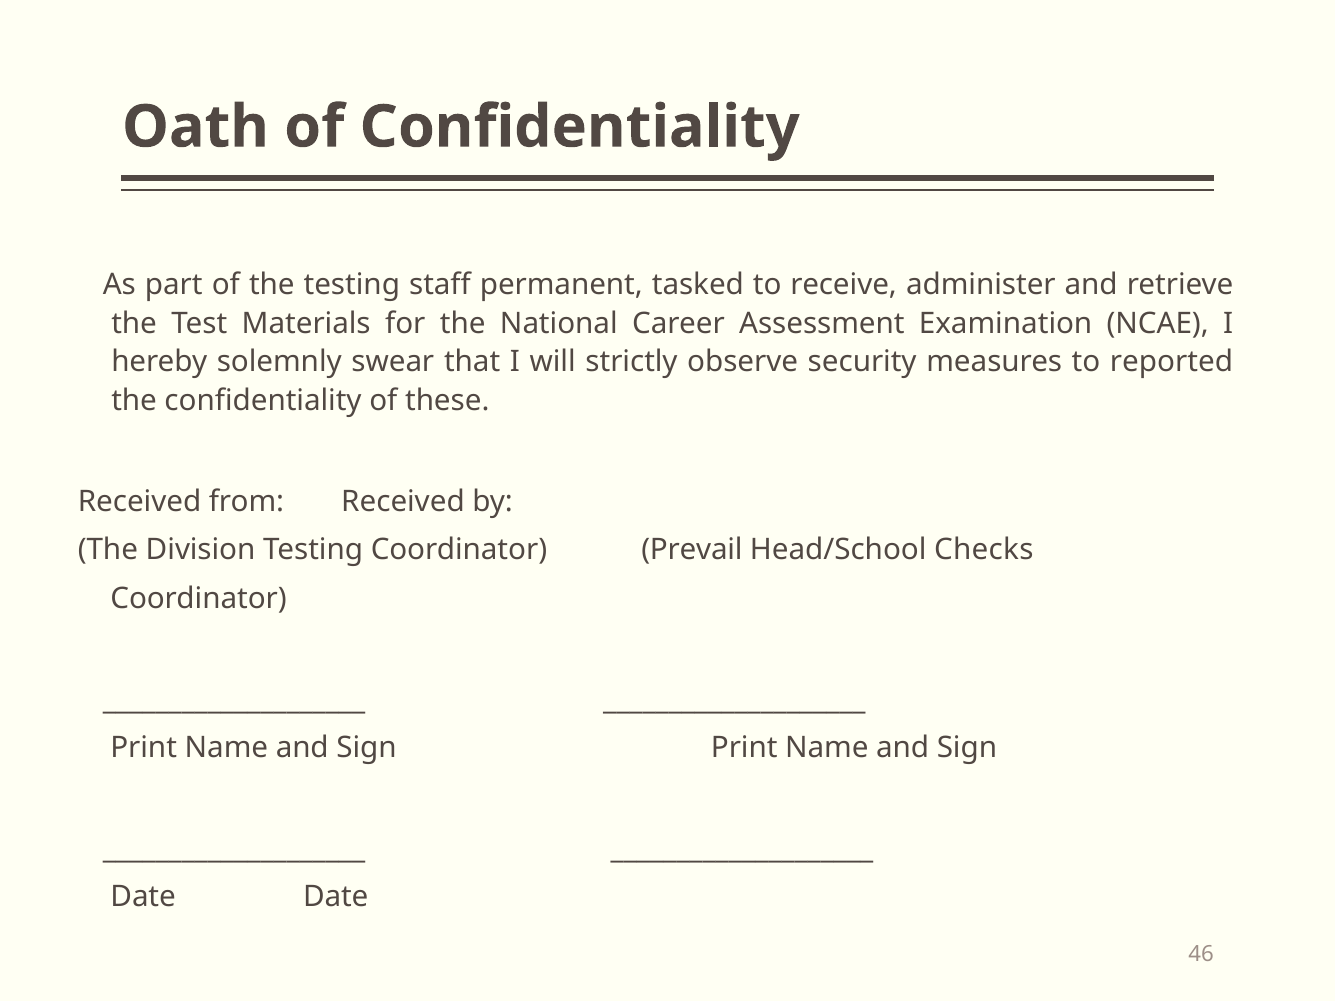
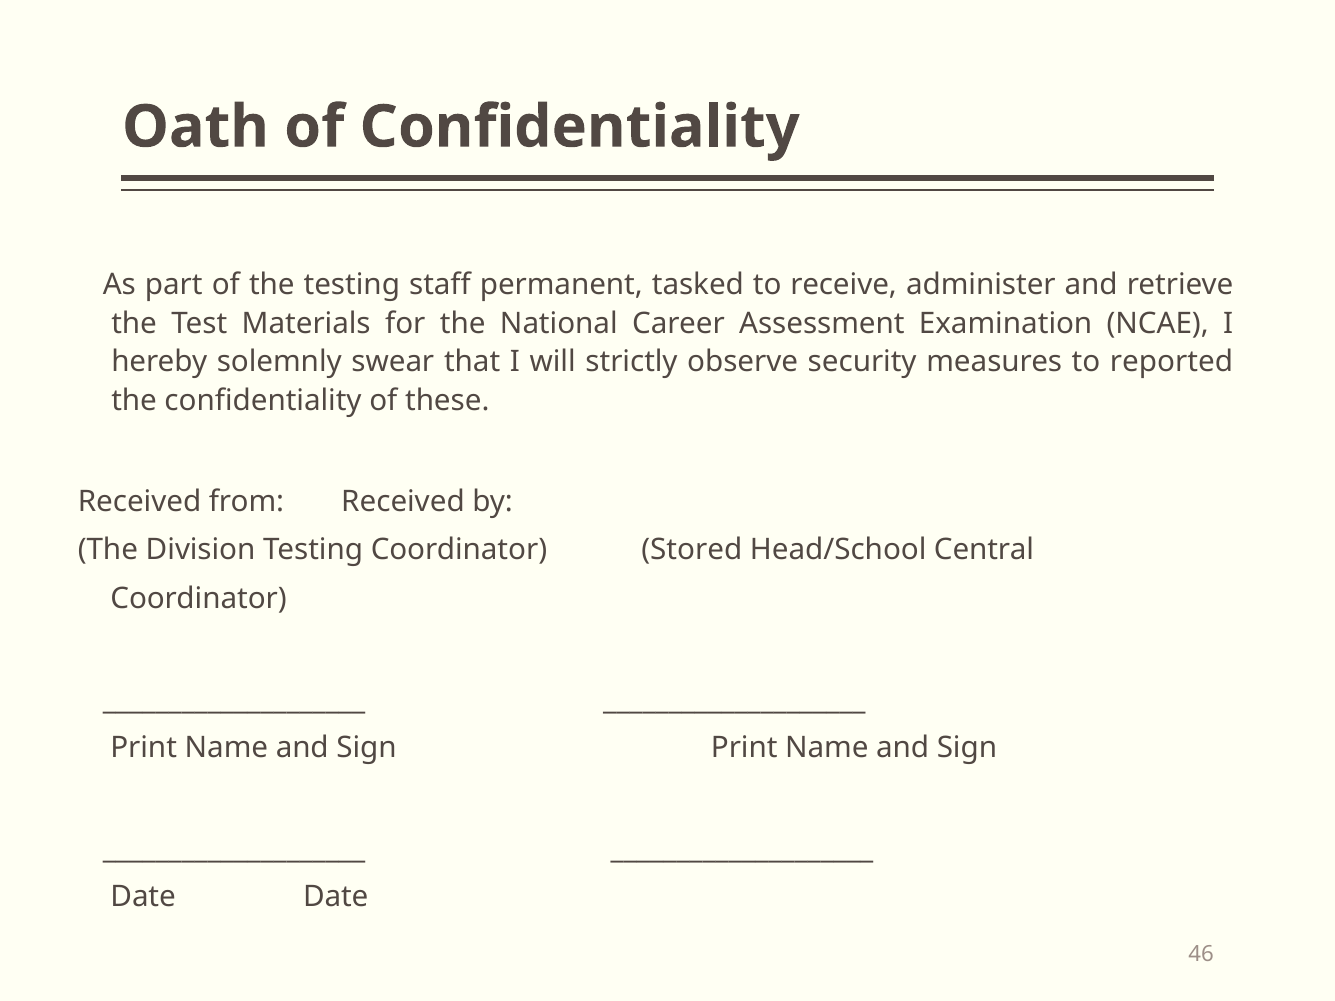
Prevail: Prevail -> Stored
Checks: Checks -> Central
